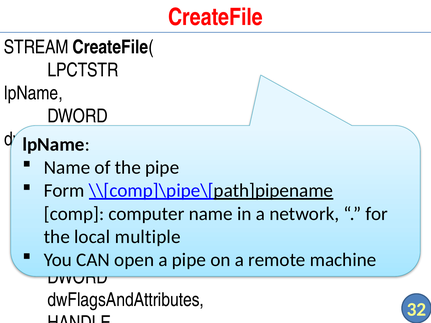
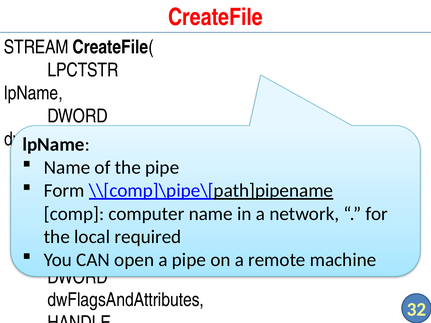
multiple: multiple -> required
